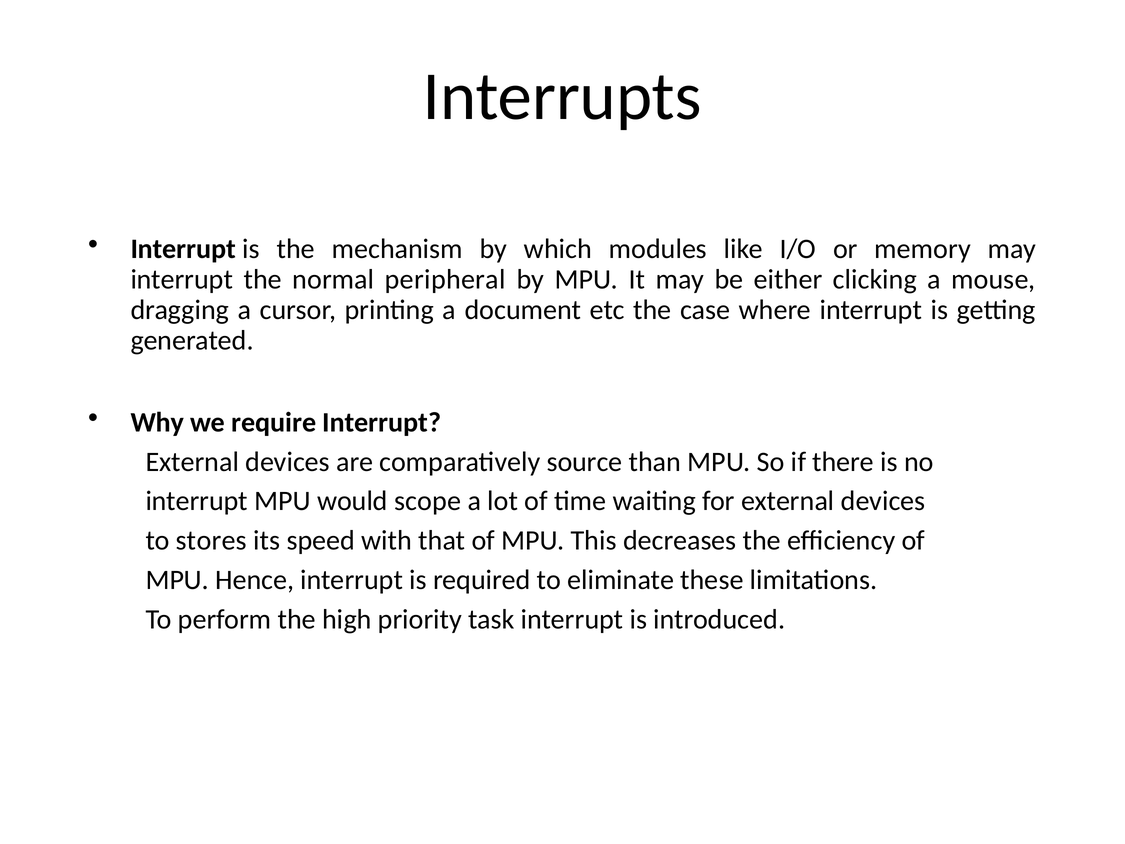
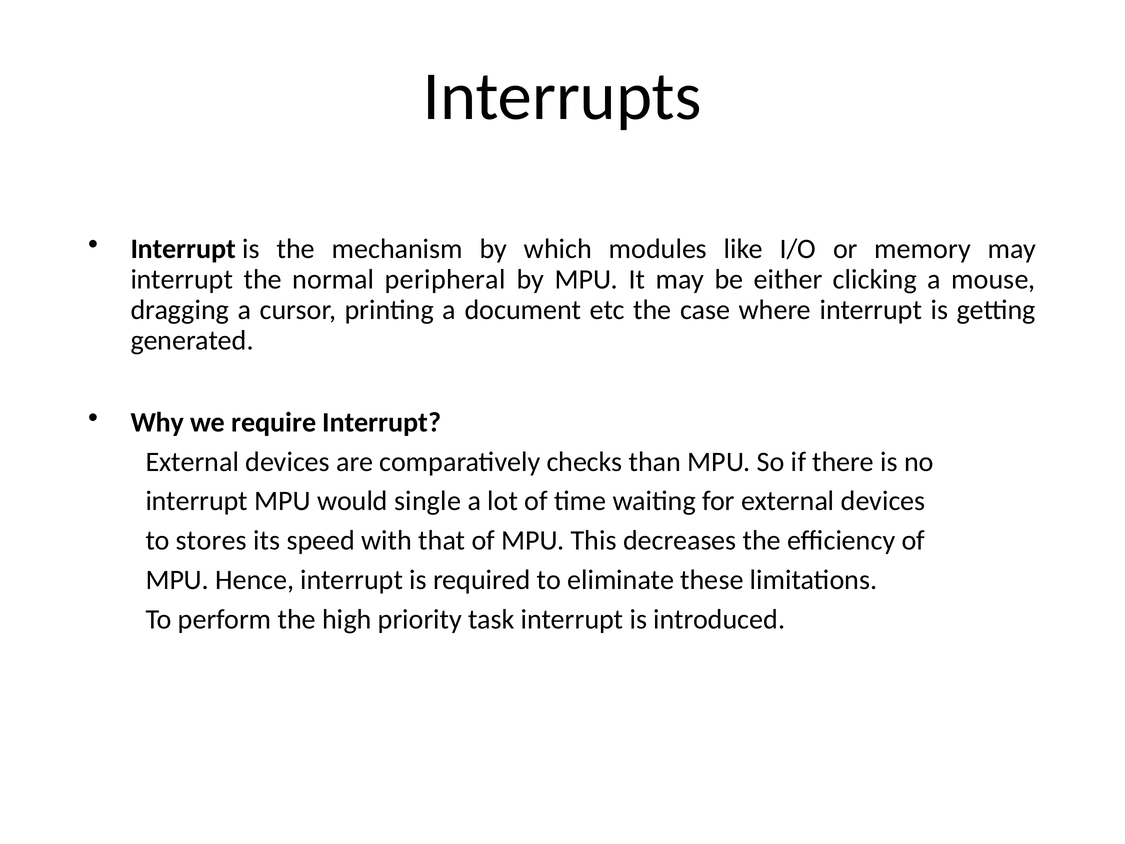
source: source -> checks
scope: scope -> single
